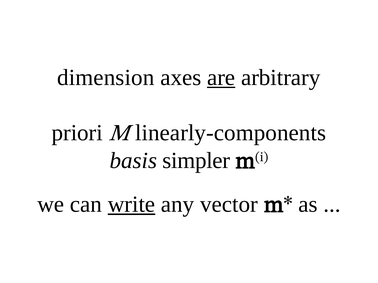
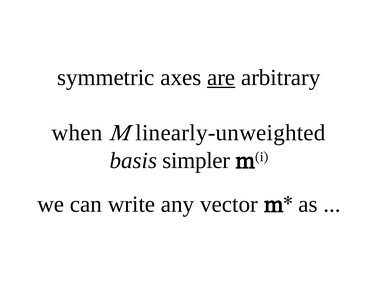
dimension: dimension -> symmetric
priori: priori -> when
linearly-components: linearly-components -> linearly-unweighted
write underline: present -> none
